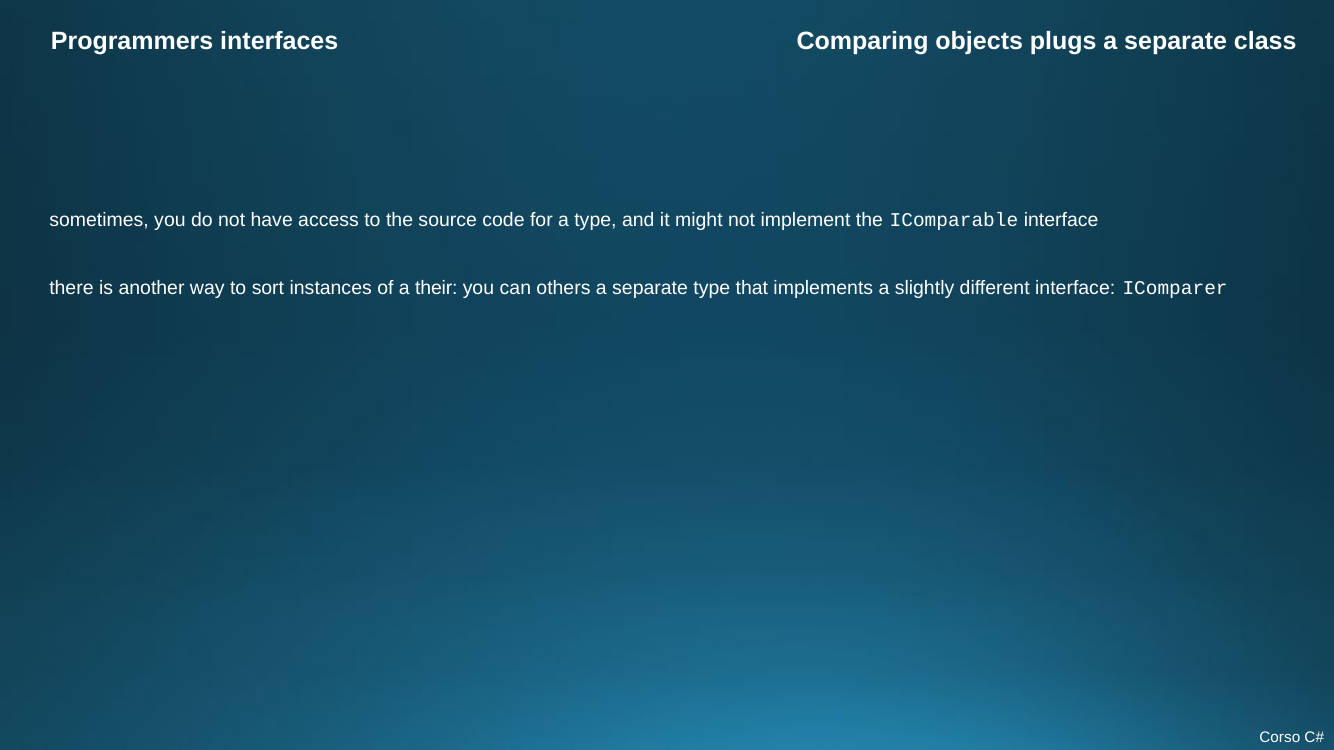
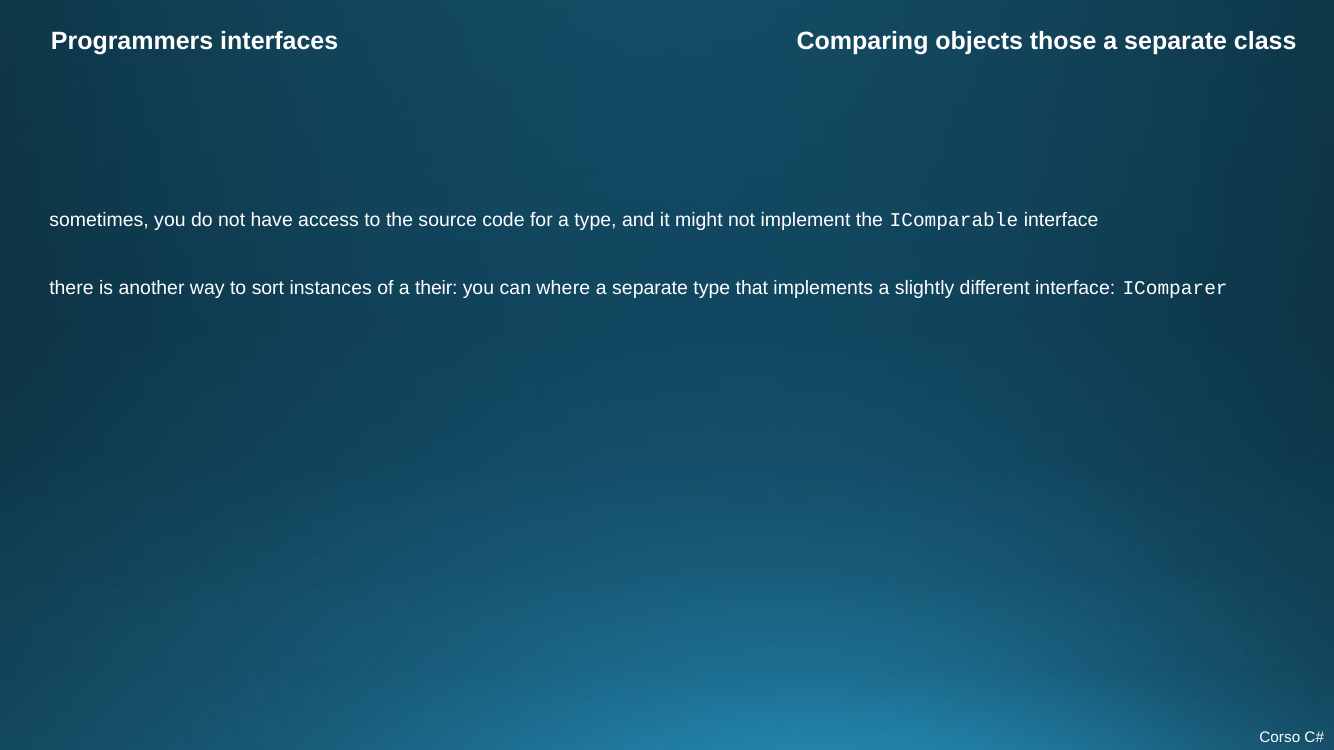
plugs: plugs -> those
others: others -> where
